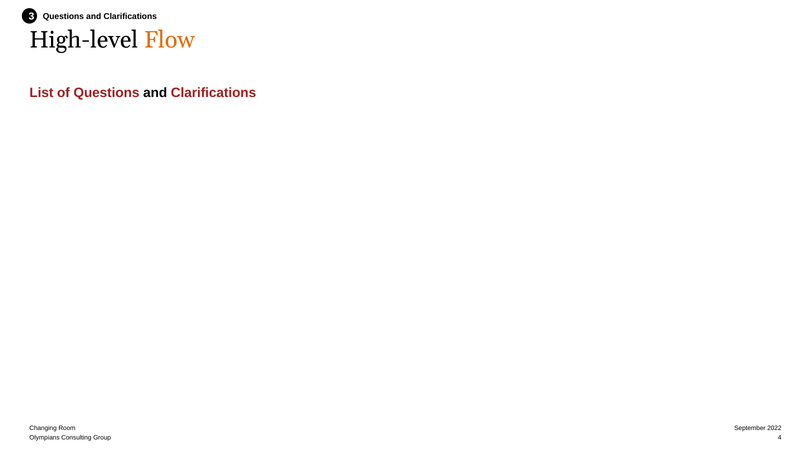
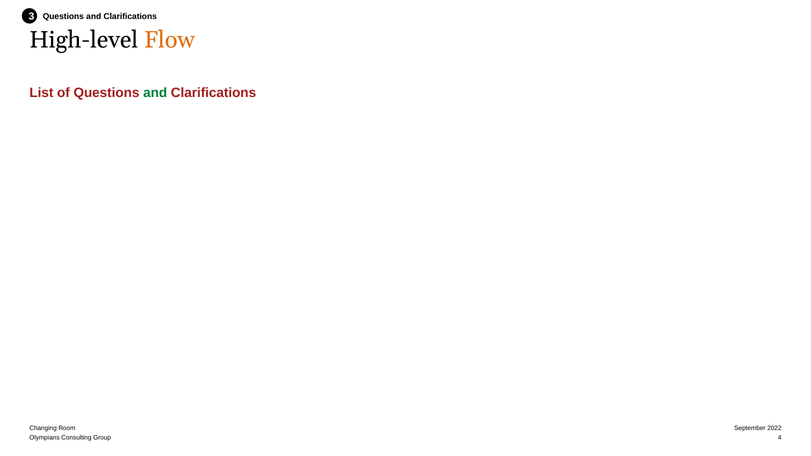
and at (155, 93) colour: black -> green
